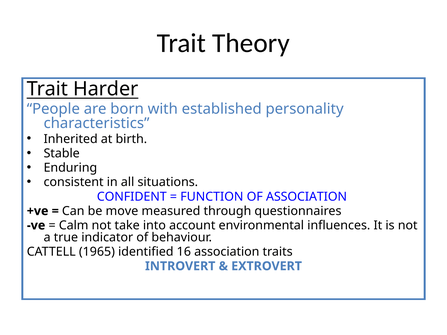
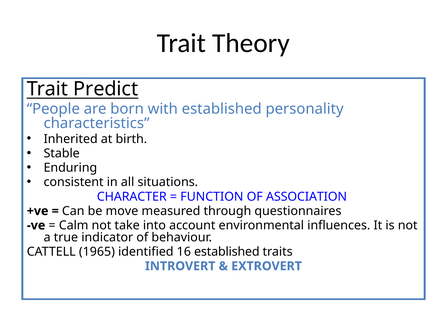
Harder: Harder -> Predict
CONFIDENT: CONFIDENT -> CHARACTER
16 association: association -> established
